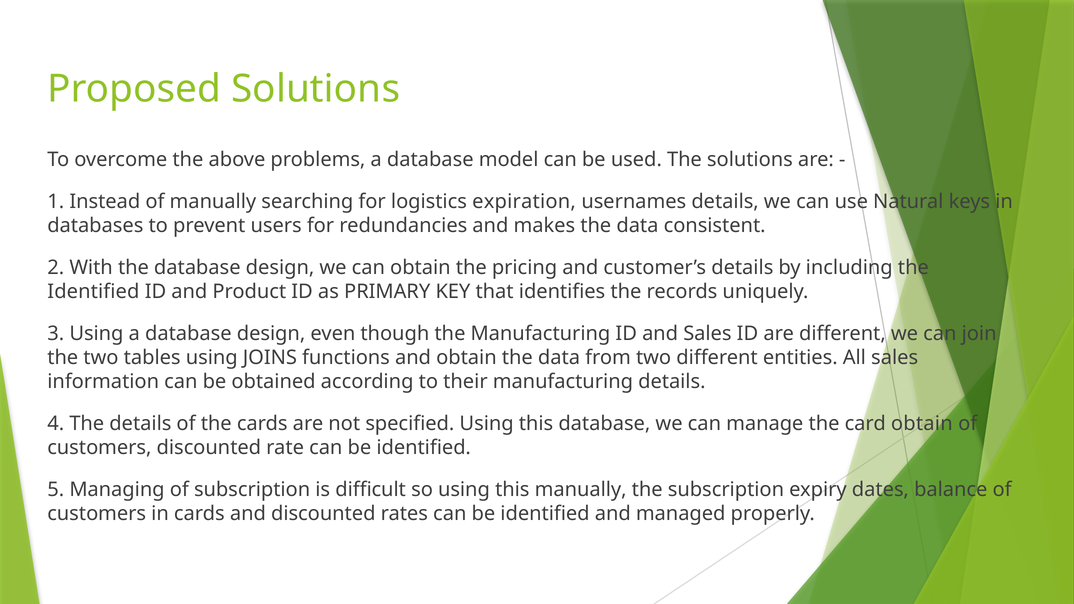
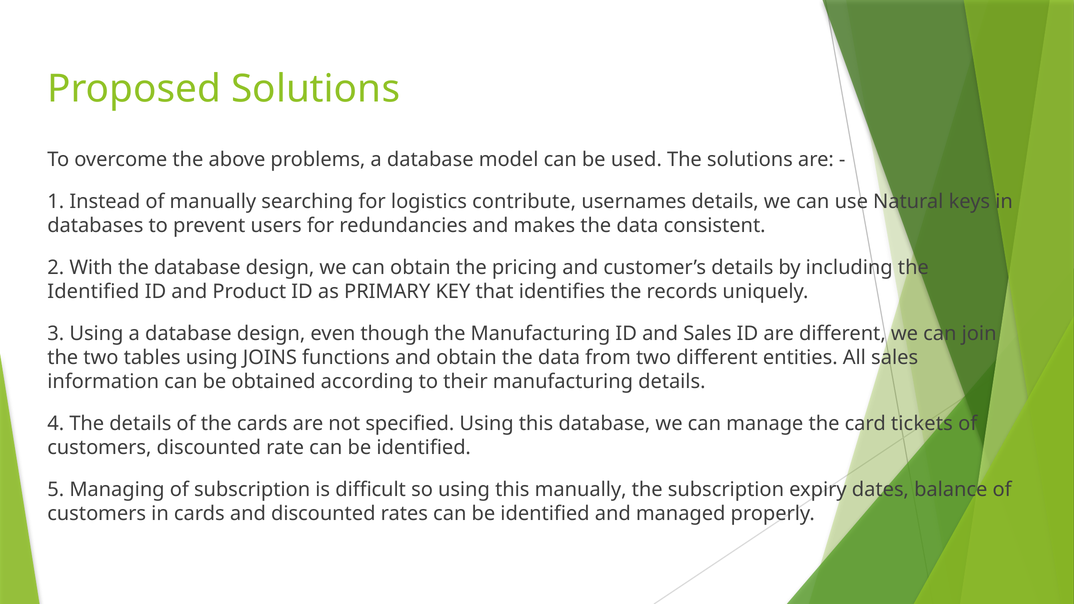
expiration: expiration -> contribute
card obtain: obtain -> tickets
